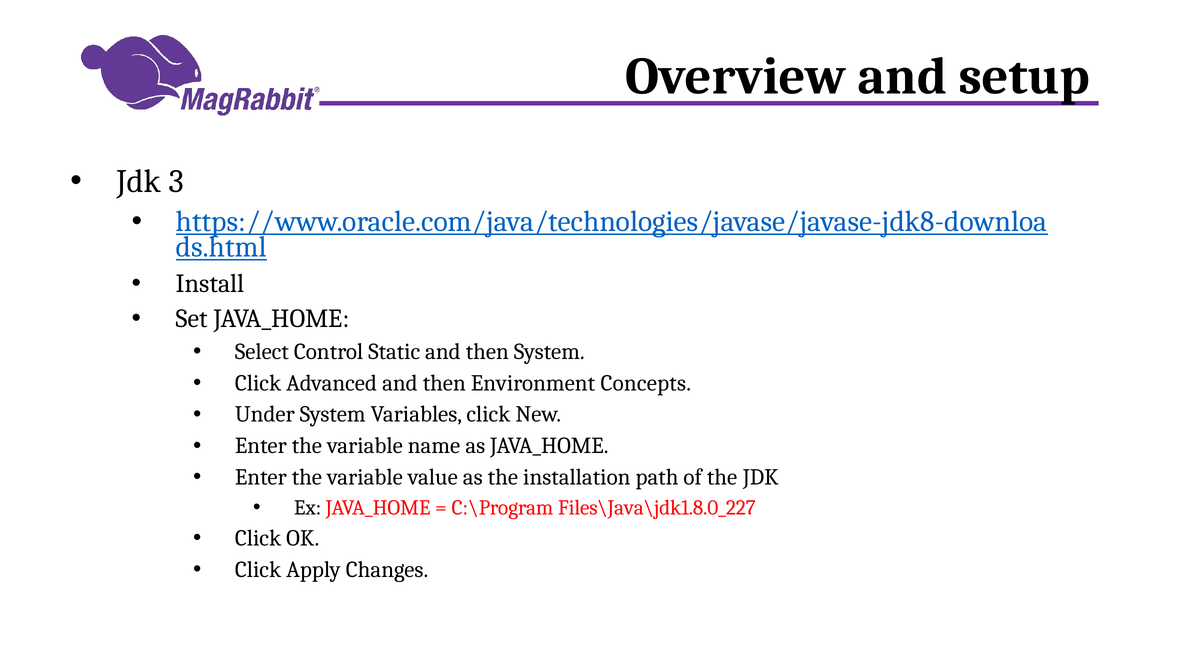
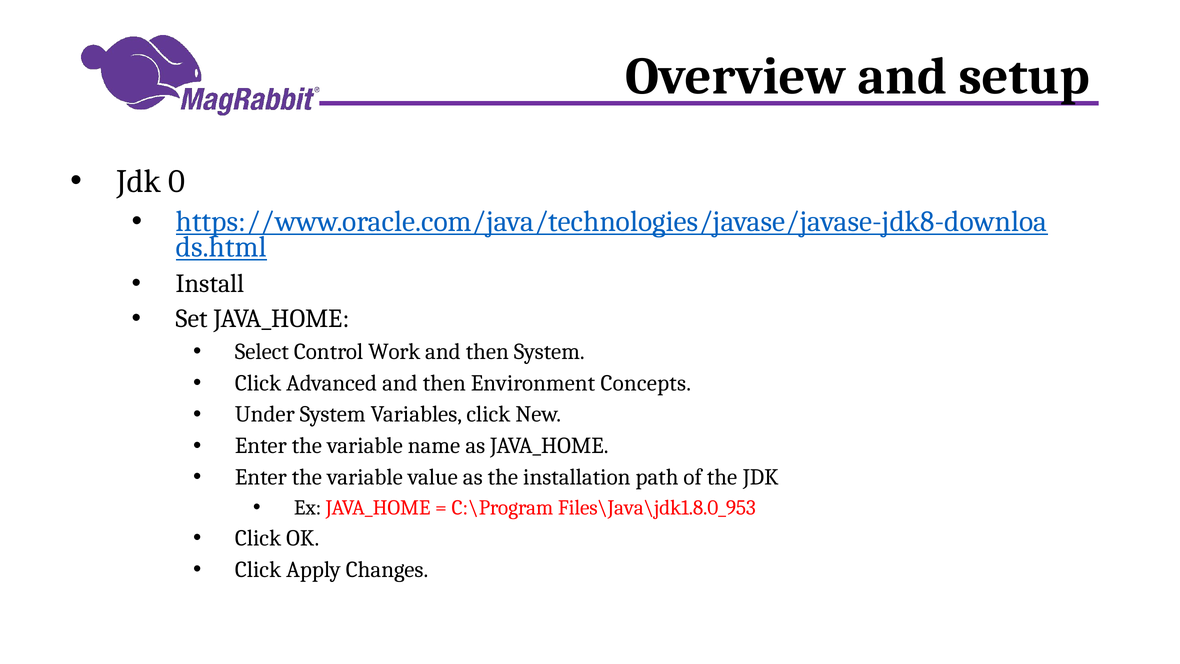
3: 3 -> 0
Static: Static -> Work
Files\Java\jdk1.8.0_227: Files\Java\jdk1.8.0_227 -> Files\Java\jdk1.8.0_953
